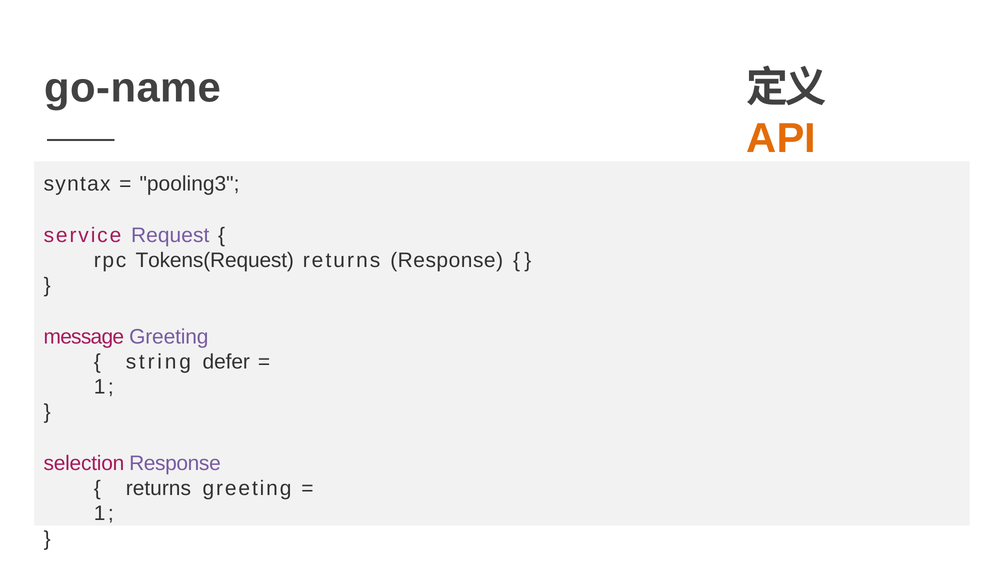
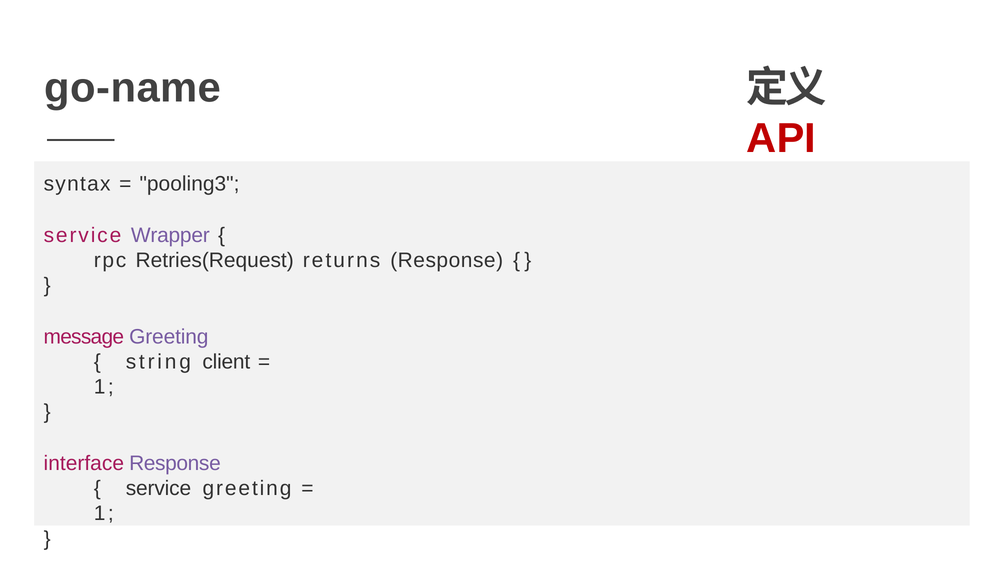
API colour: orange -> red
Request: Request -> Wrapper
Tokens(Request: Tokens(Request -> Retries(Request
defer: defer -> client
selection: selection -> interface
returns at (158, 488): returns -> service
